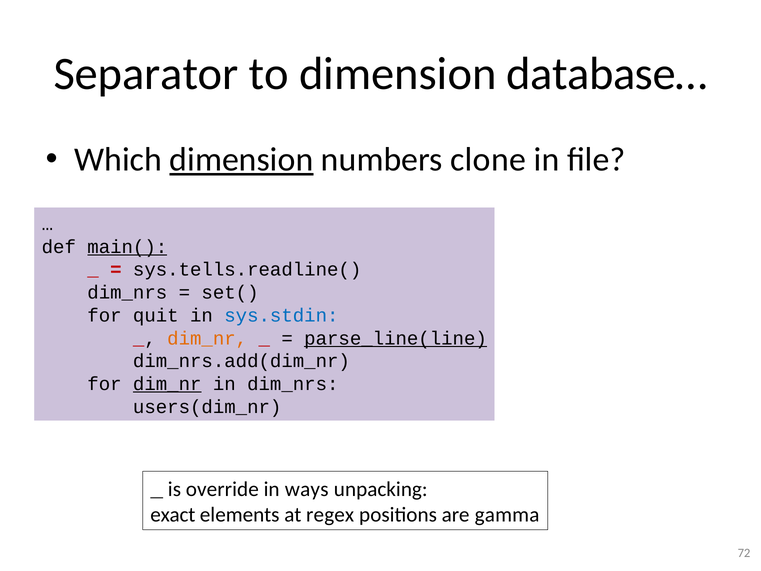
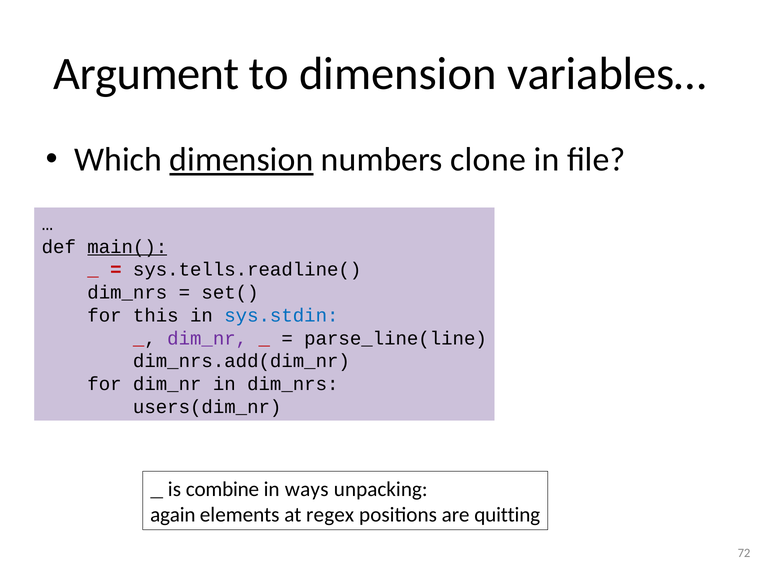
Separator: Separator -> Argument
database…: database… -> variables…
quit: quit -> this
dim_nr at (207, 338) colour: orange -> purple
parse_line(line underline: present -> none
dim_nr at (167, 384) underline: present -> none
override: override -> combine
exact: exact -> again
gamma: gamma -> quitting
